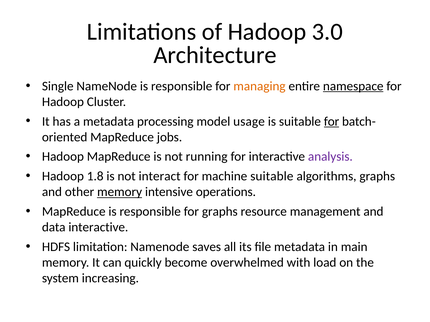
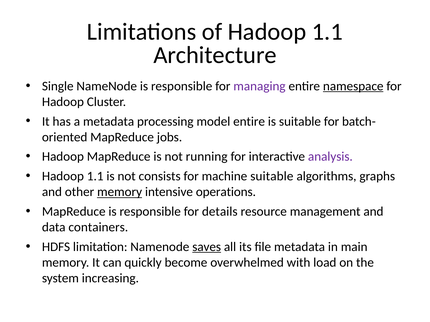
of Hadoop 3.0: 3.0 -> 1.1
managing colour: orange -> purple
model usage: usage -> entire
for at (332, 122) underline: present -> none
1.8 at (95, 176): 1.8 -> 1.1
interact: interact -> consists
for graphs: graphs -> details
data interactive: interactive -> containers
saves underline: none -> present
